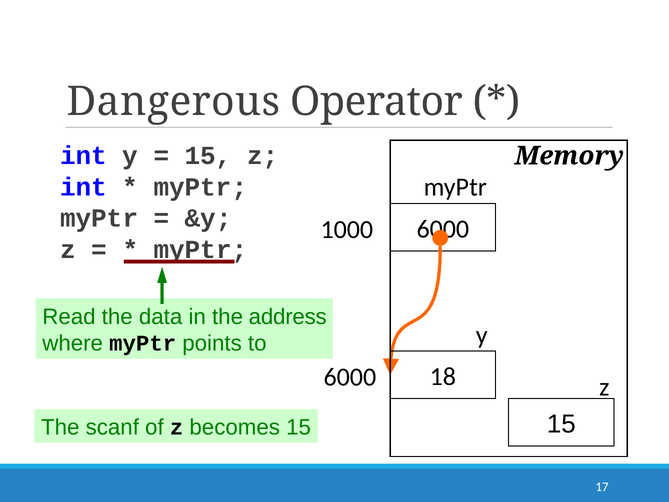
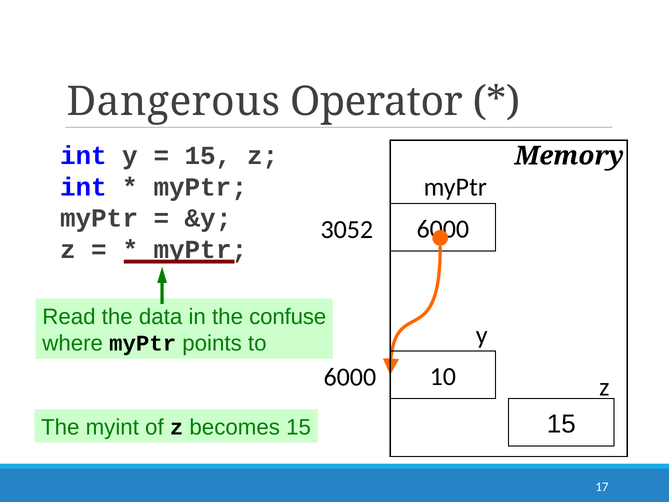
1000: 1000 -> 3052
address: address -> confuse
18: 18 -> 10
scanf: scanf -> myint
